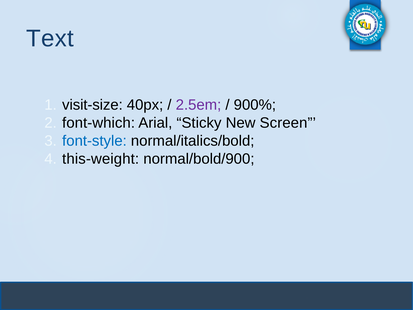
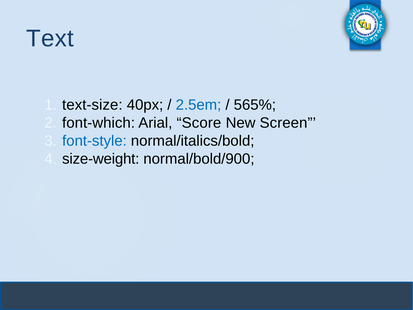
visit-size: visit-size -> text-size
2.5em colour: purple -> blue
900%: 900% -> 565%
Sticky: Sticky -> Score
this-weight: this-weight -> size-weight
